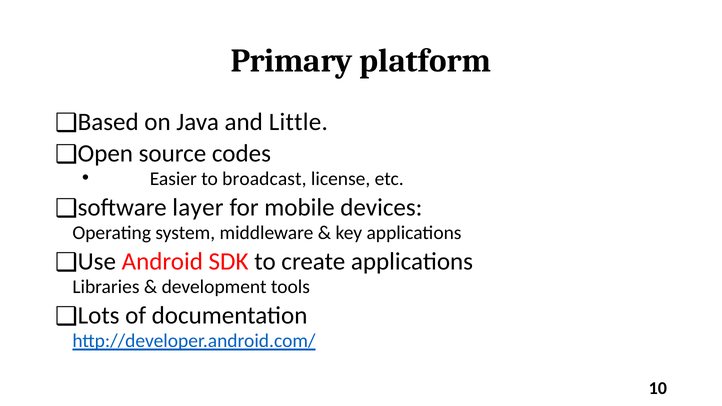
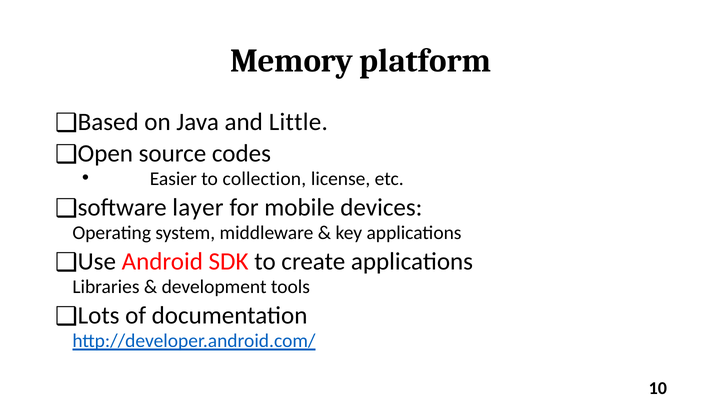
Primary: Primary -> Memory
broadcast: broadcast -> collection
